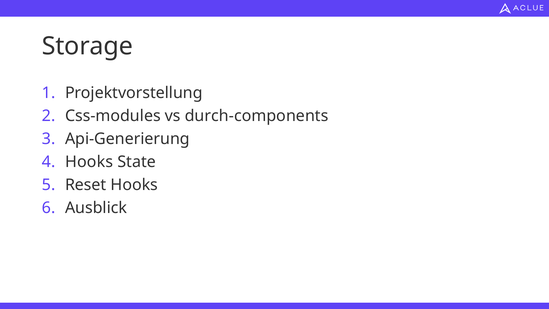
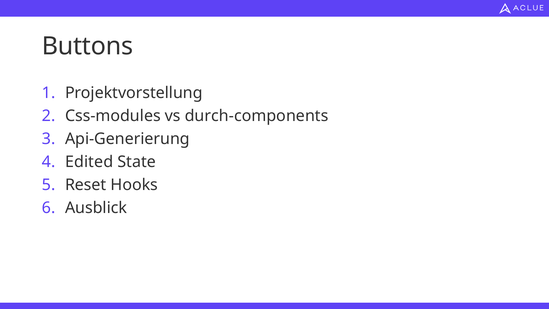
Storage: Storage -> Buttons
Hooks at (89, 162): Hooks -> Edited
